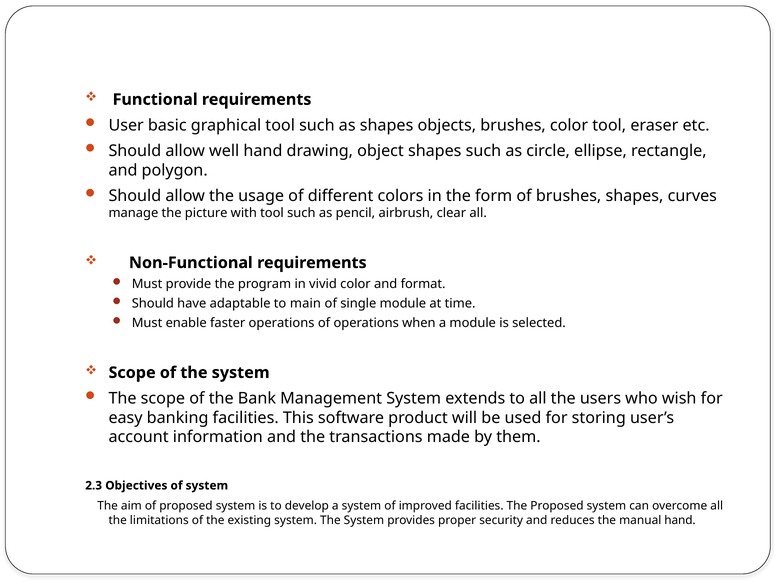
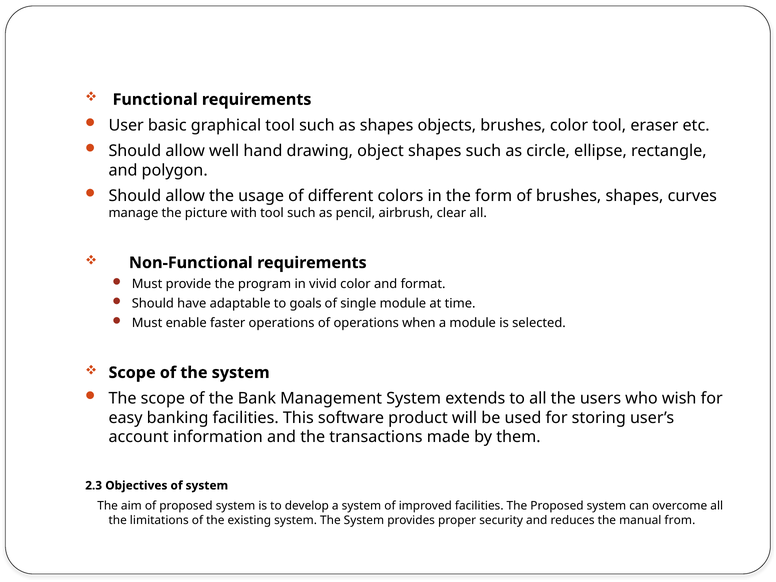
main: main -> goals
manual hand: hand -> from
